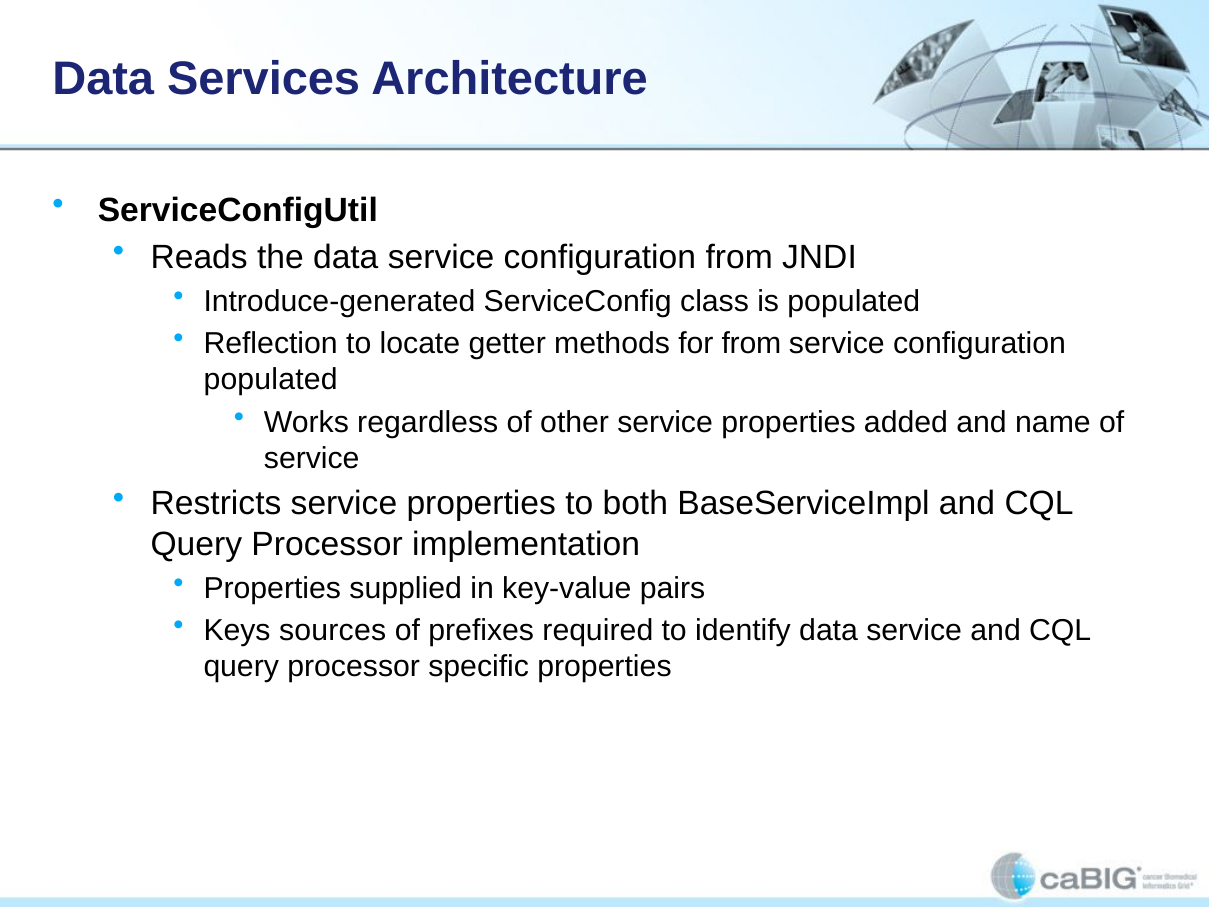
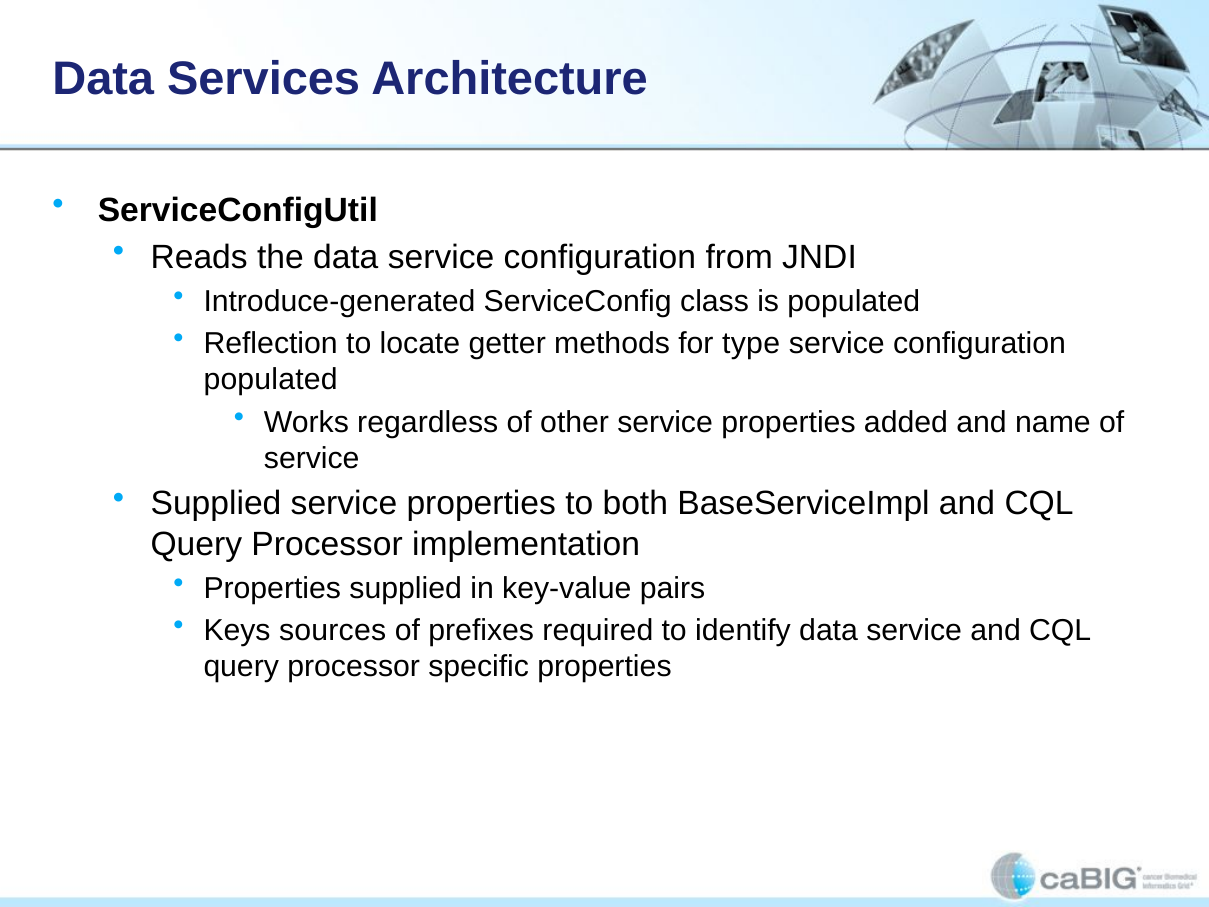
for from: from -> type
Restricts at (216, 503): Restricts -> Supplied
